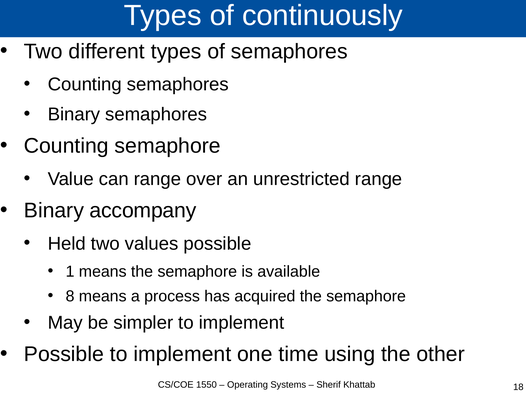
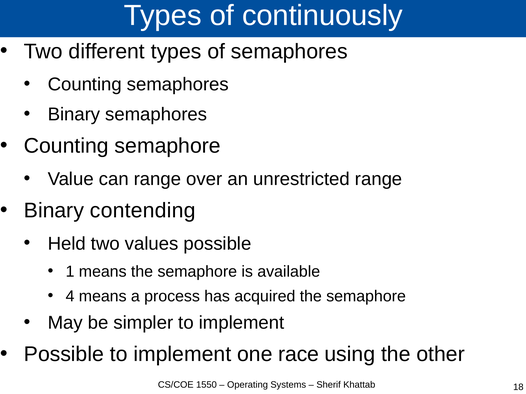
accompany: accompany -> contending
8: 8 -> 4
time: time -> race
